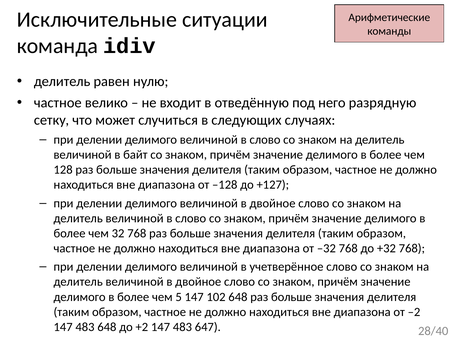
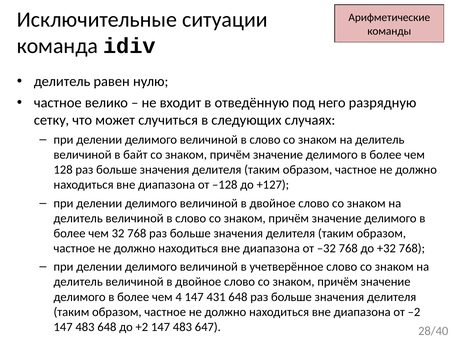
5: 5 -> 4
102: 102 -> 431
